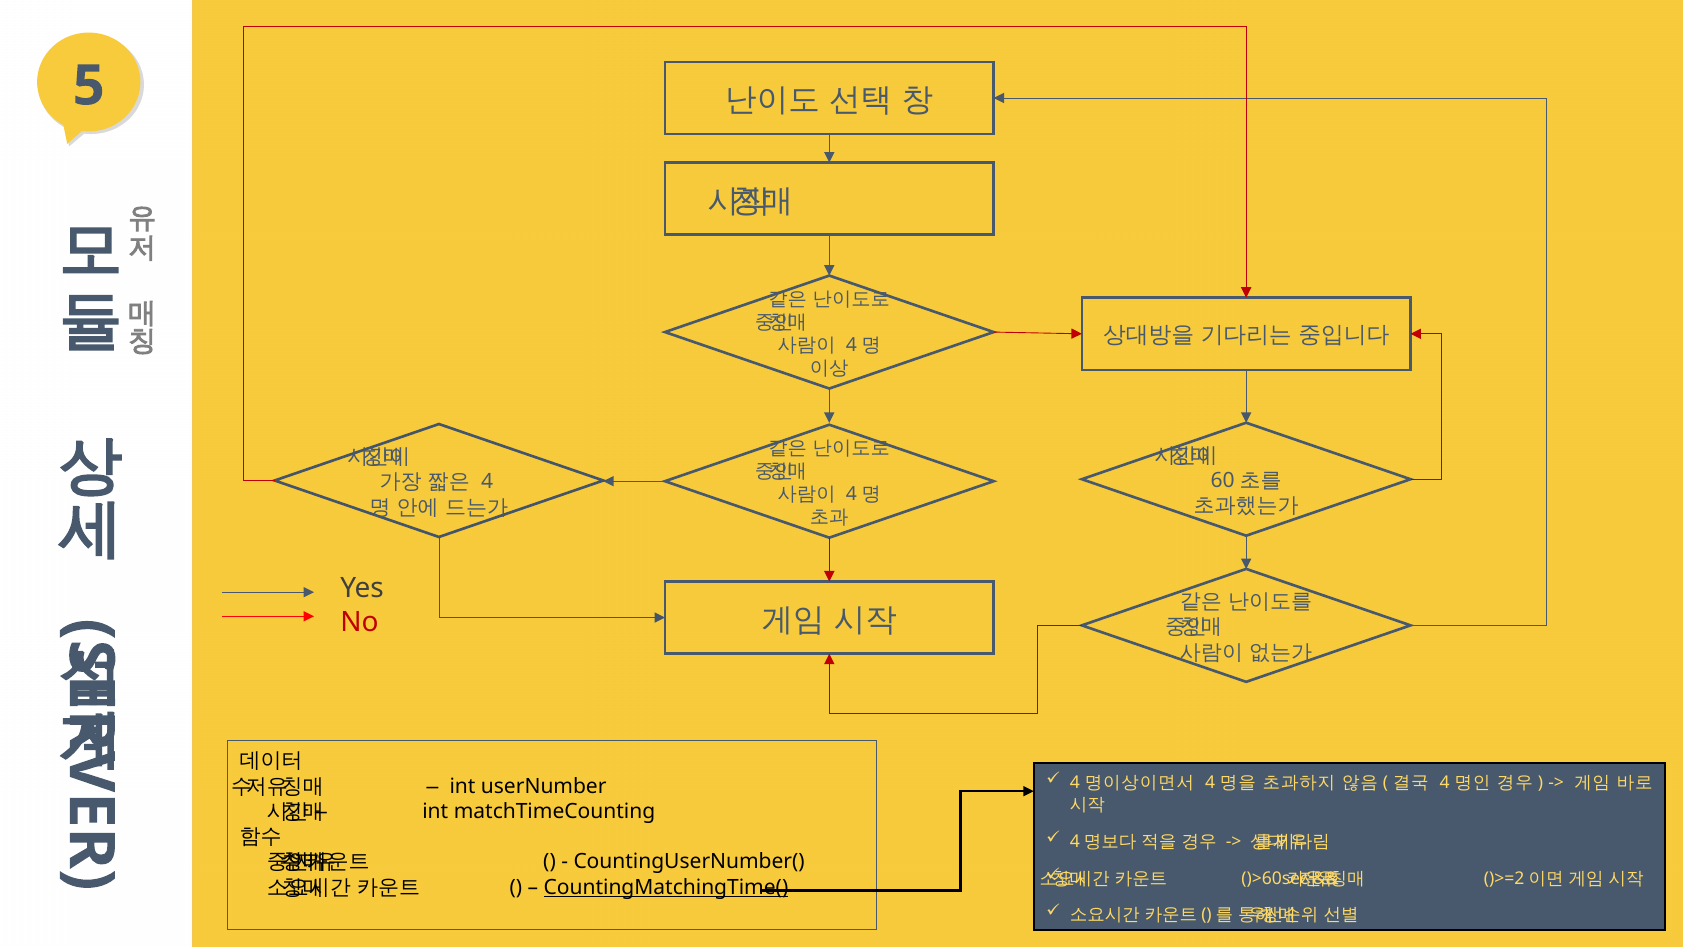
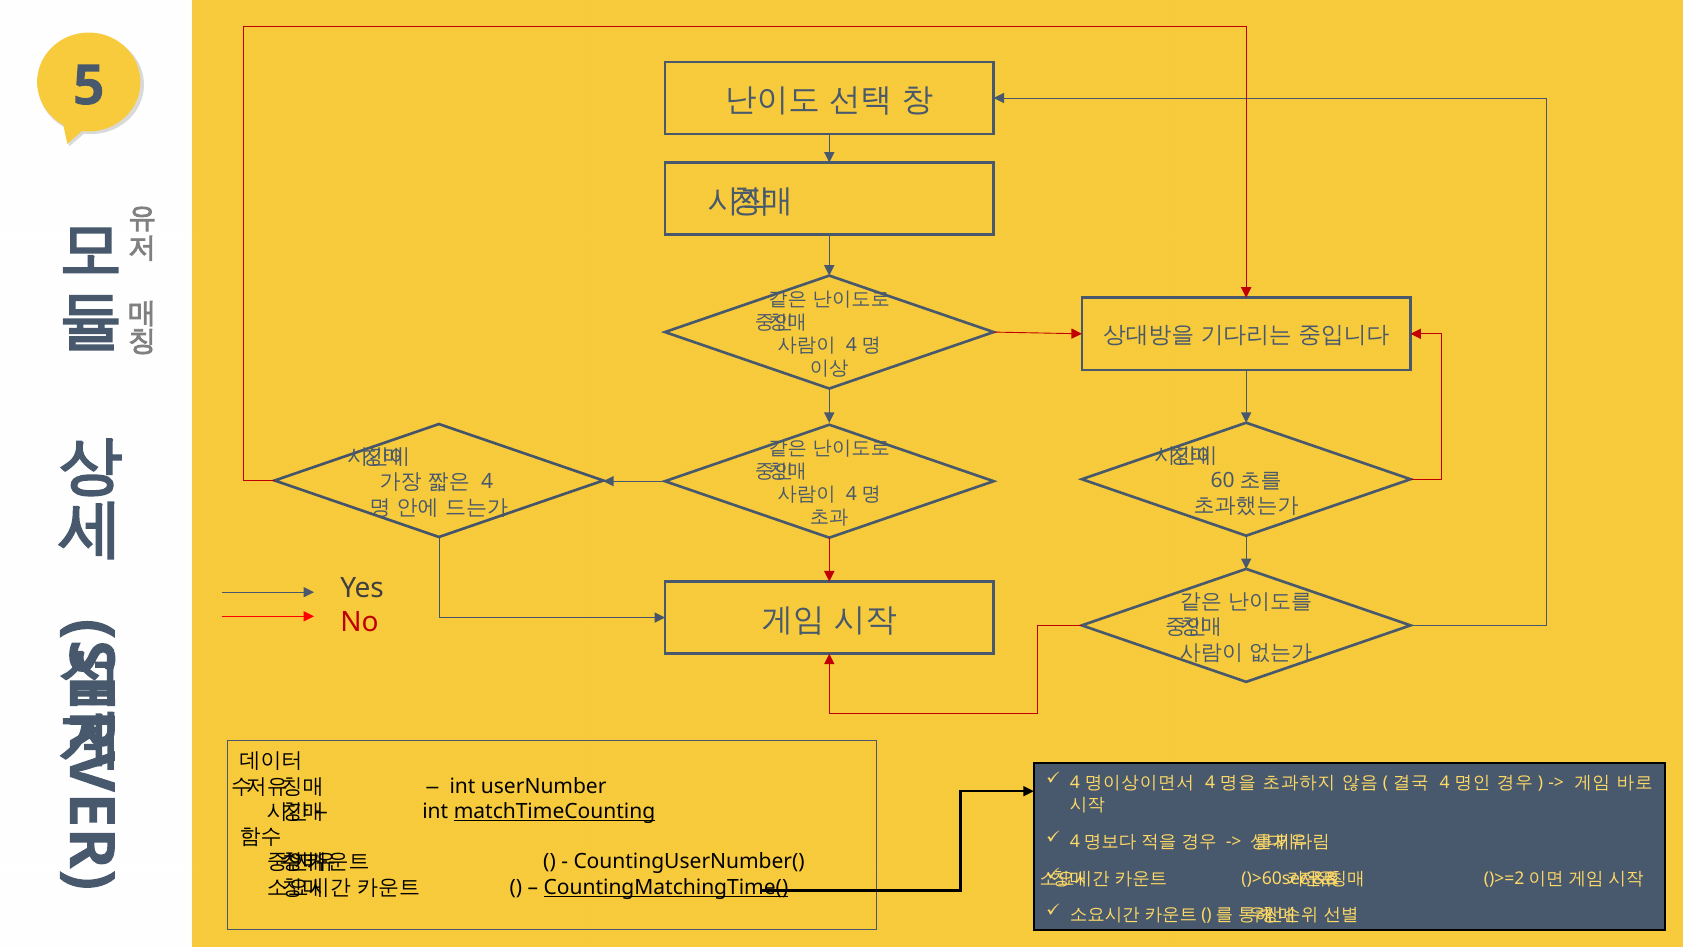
matchTimeCounting underline: none -> present
